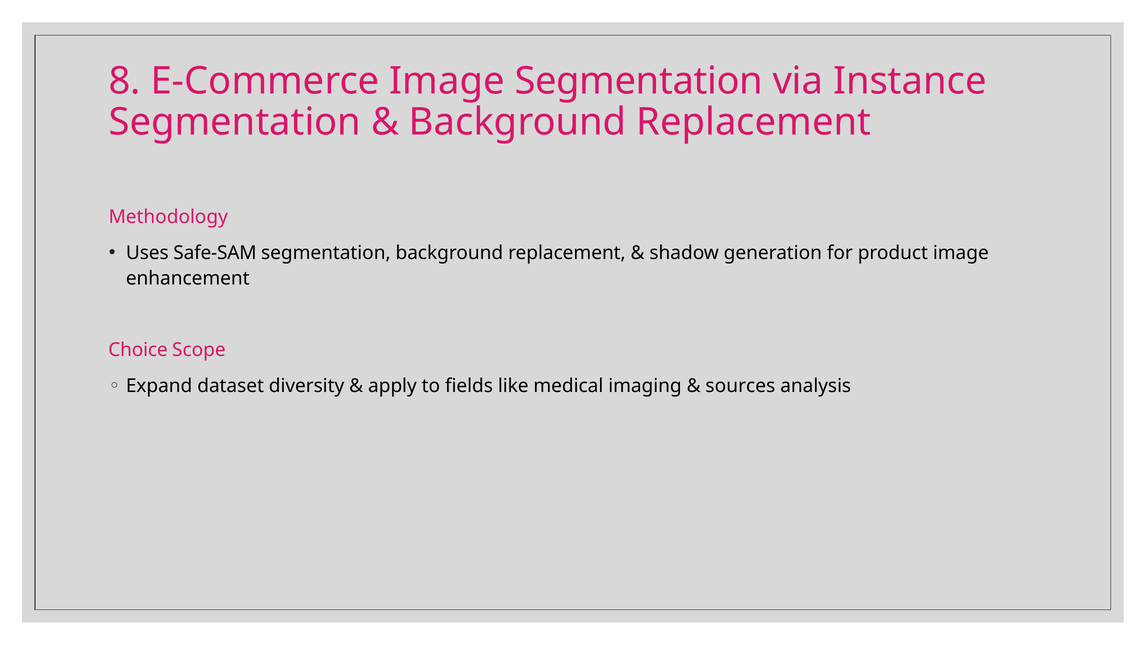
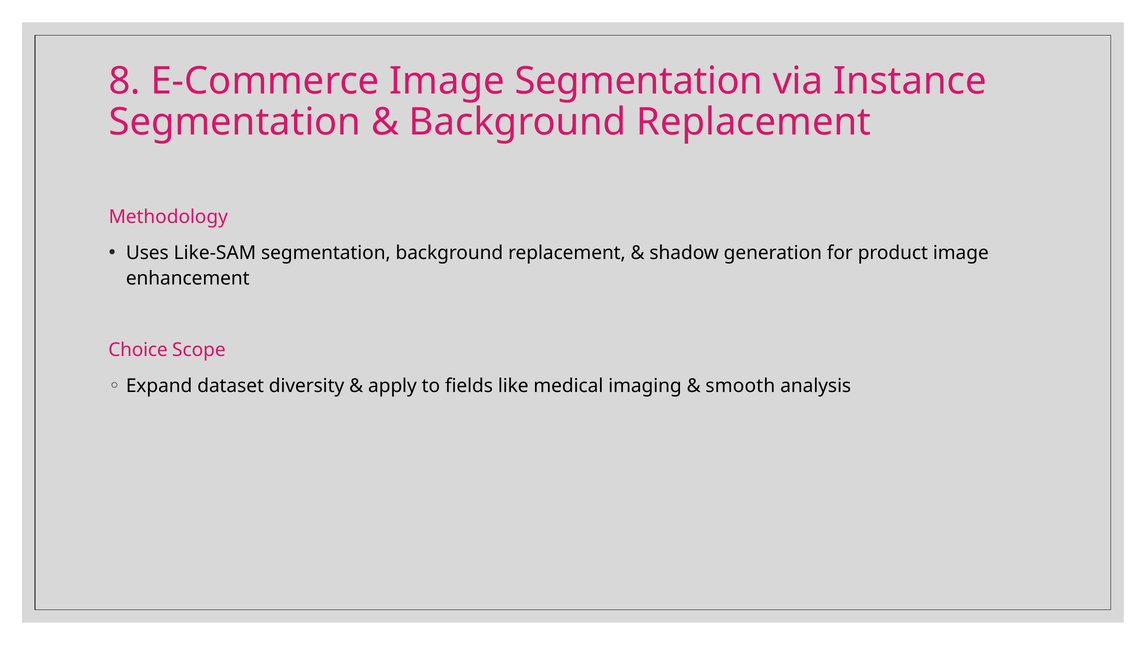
Safe-SAM: Safe-SAM -> Like-SAM
sources: sources -> smooth
